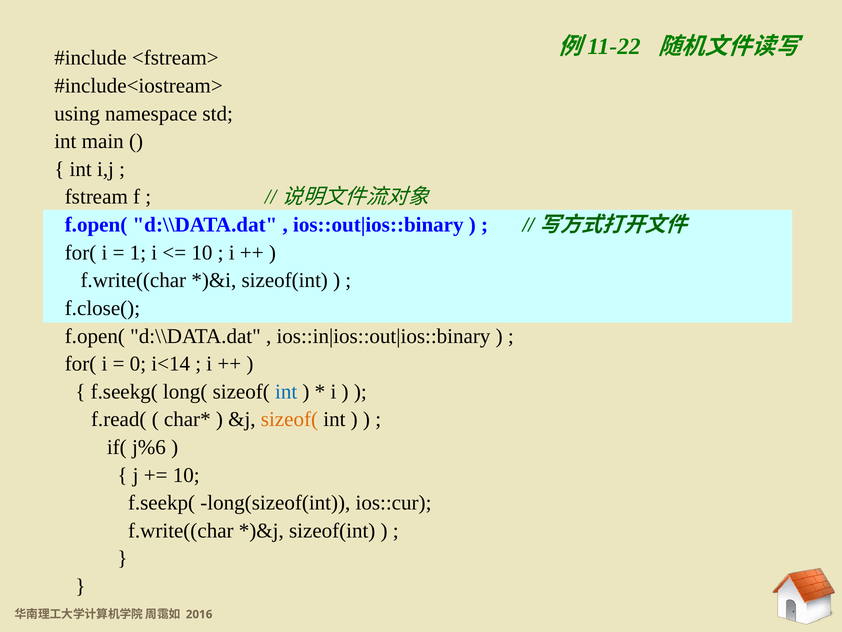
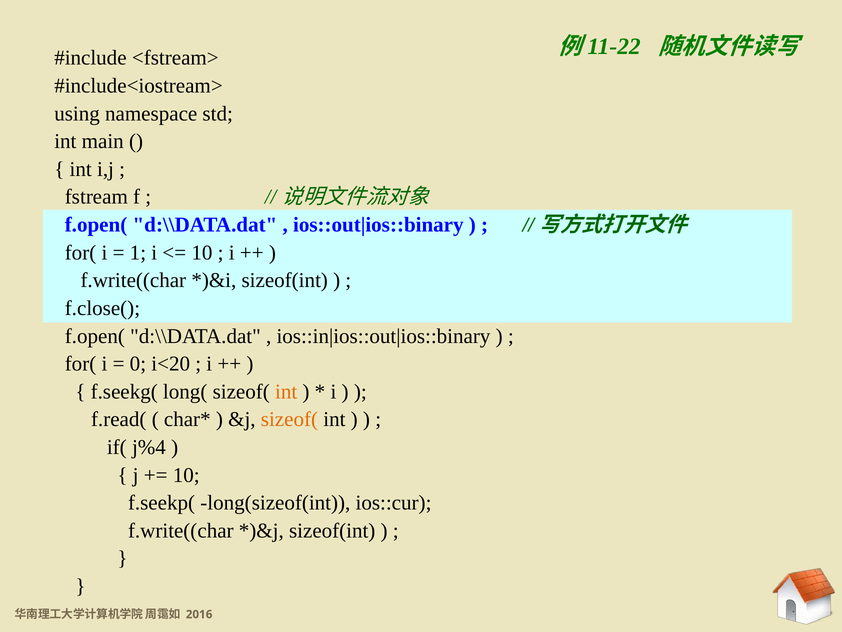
i<14: i<14 -> i<20
int at (286, 391) colour: blue -> orange
j%6: j%6 -> j%4
